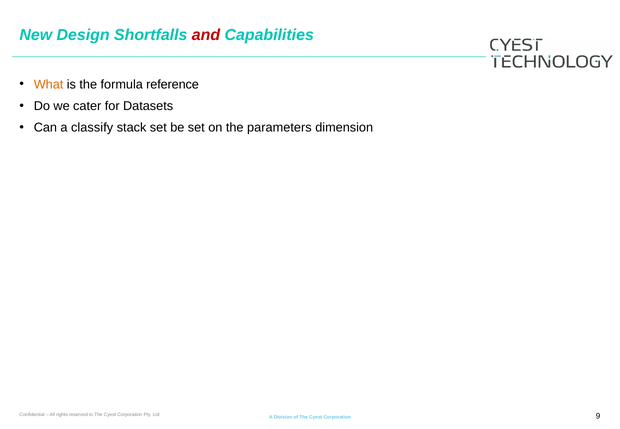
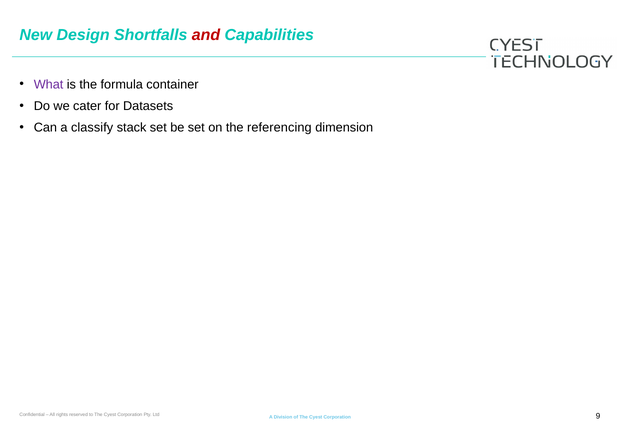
What colour: orange -> purple
reference: reference -> container
parameters: parameters -> referencing
